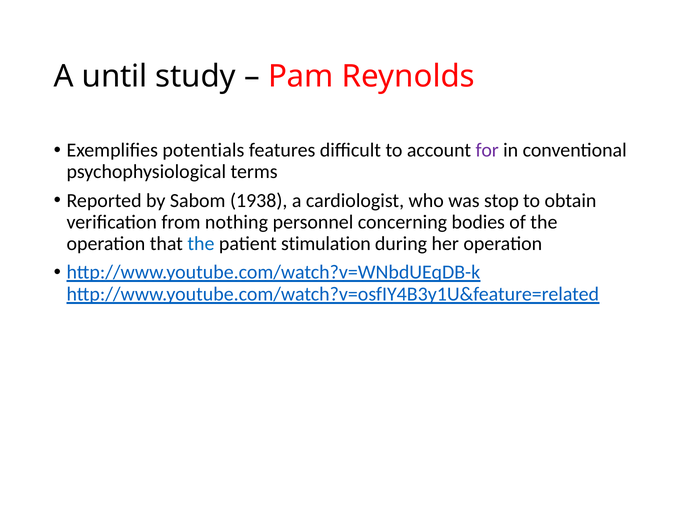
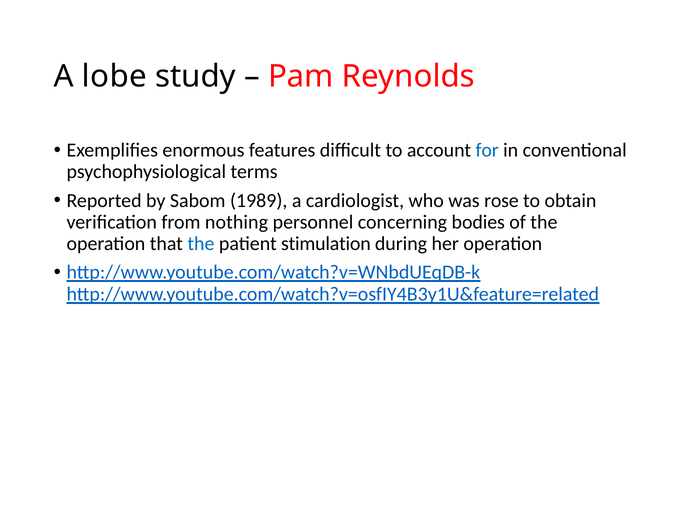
until: until -> lobe
potentials: potentials -> enormous
for colour: purple -> blue
1938: 1938 -> 1989
stop: stop -> rose
